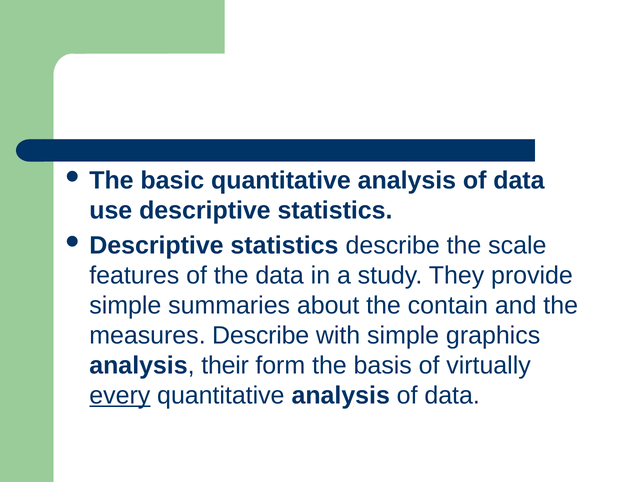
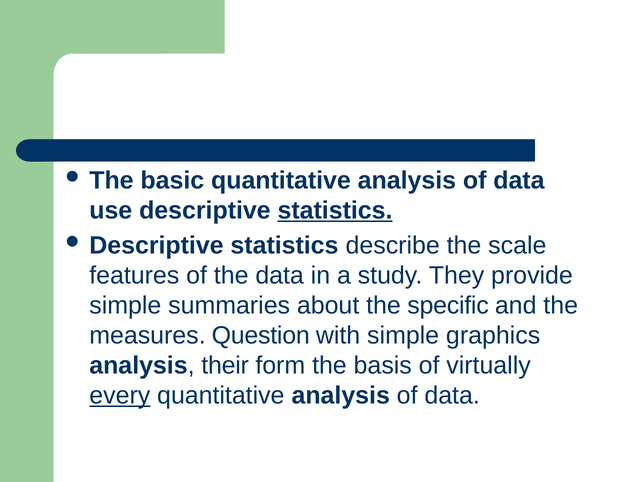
statistics at (335, 210) underline: none -> present
contain: contain -> specific
measures Describe: Describe -> Question
